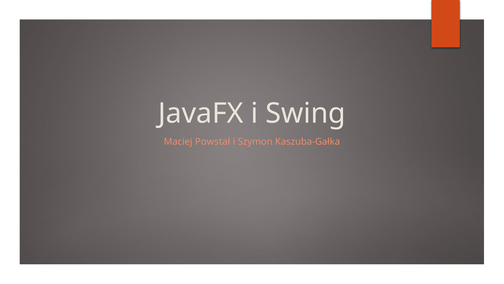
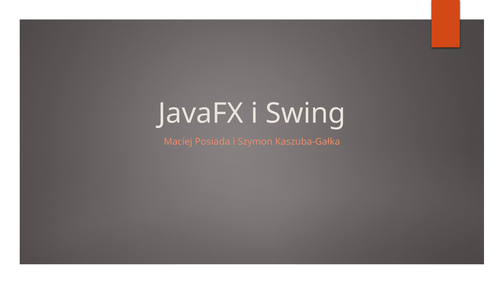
Powstał: Powstał -> Posiada
